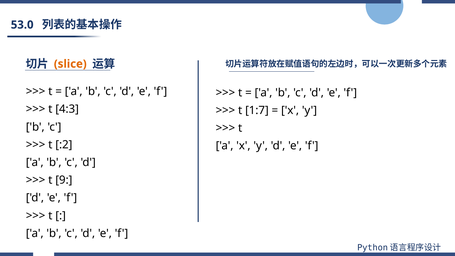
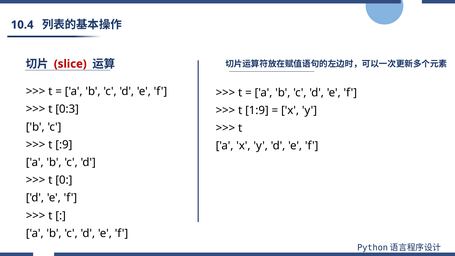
53.0: 53.0 -> 10.4
slice colour: orange -> red
4:3: 4:3 -> 0:3
1:7: 1:7 -> 1:9
:2: :2 -> :9
9: 9 -> 0
